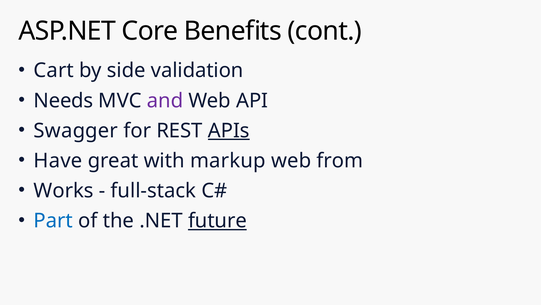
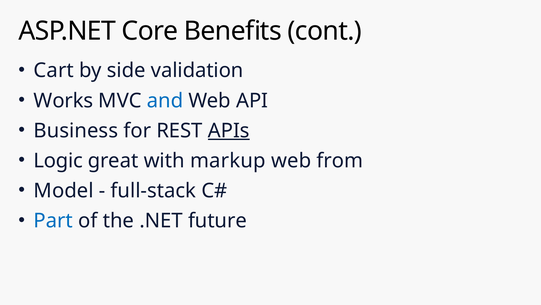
Needs: Needs -> Works
and colour: purple -> blue
Swagger: Swagger -> Business
Have: Have -> Logic
Works: Works -> Model
future underline: present -> none
